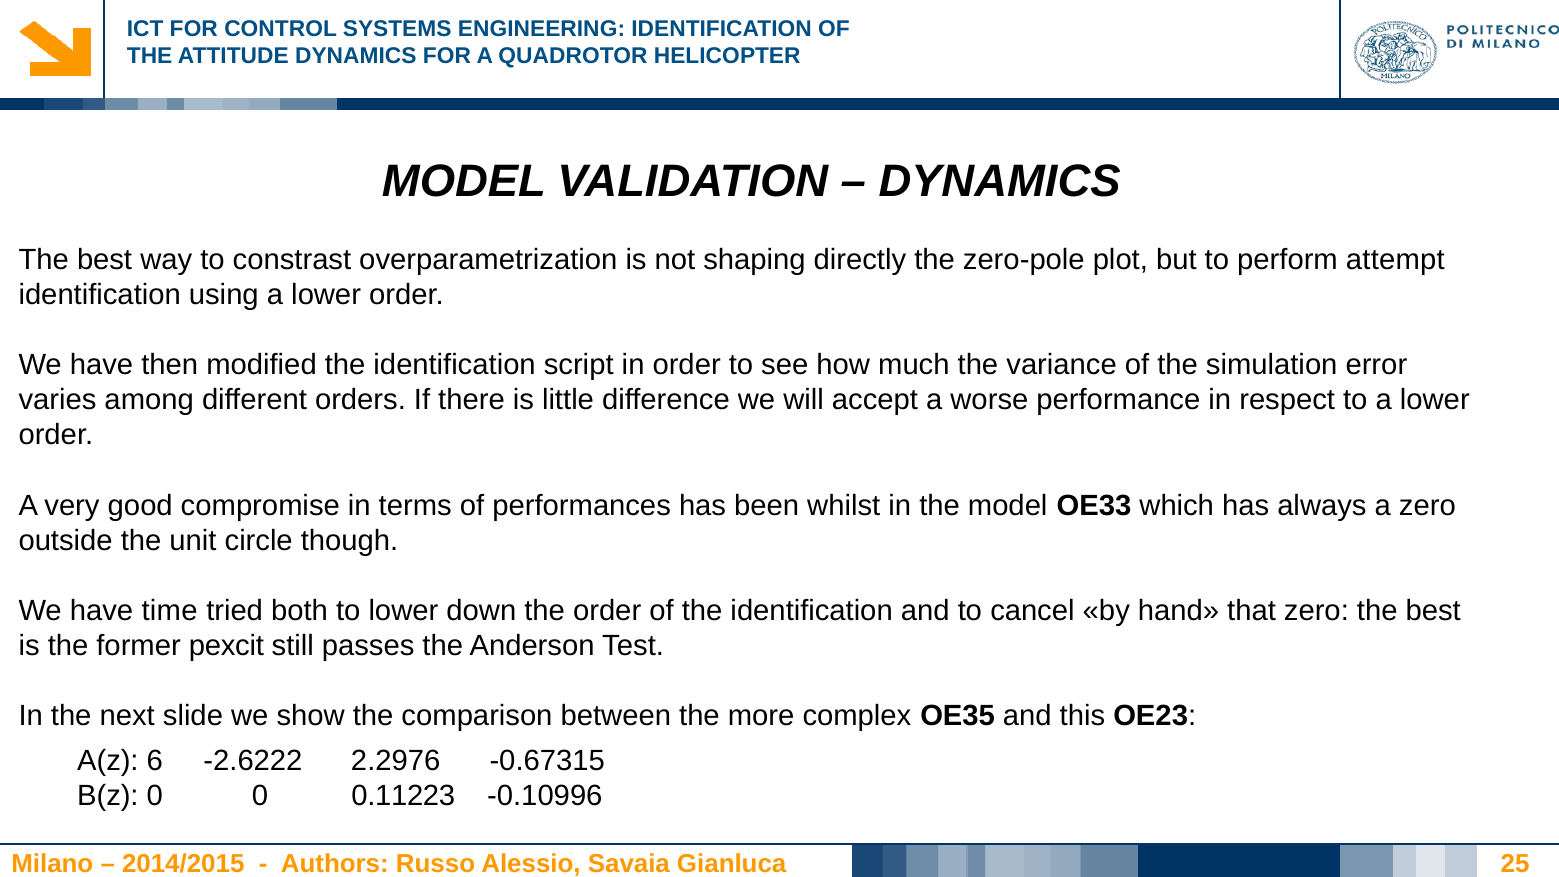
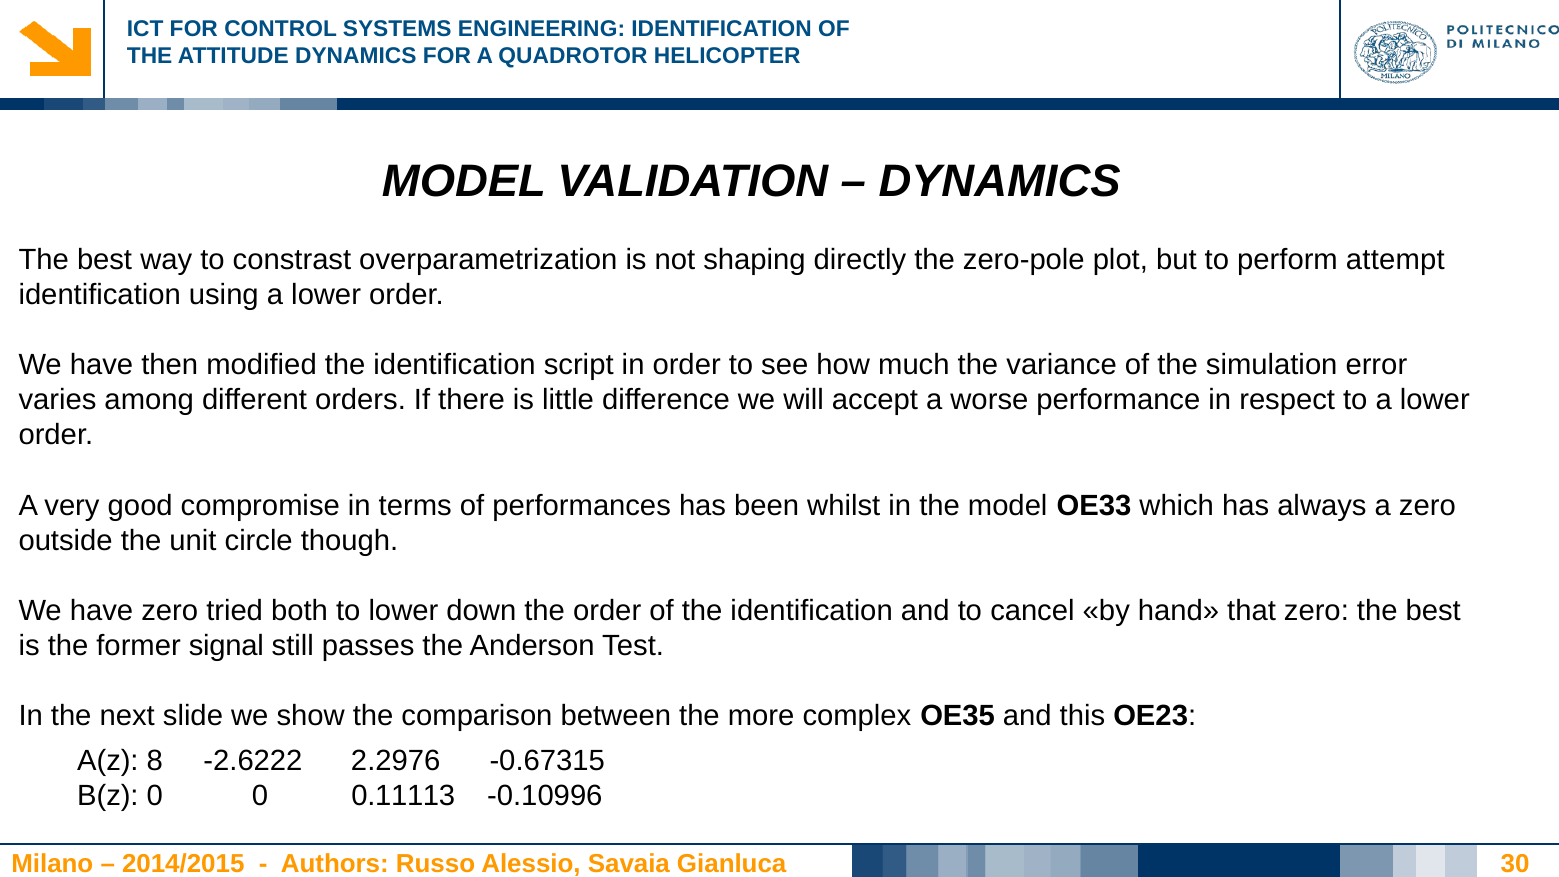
have time: time -> zero
pexcit: pexcit -> signal
6: 6 -> 8
0.11223: 0.11223 -> 0.11113
25: 25 -> 30
